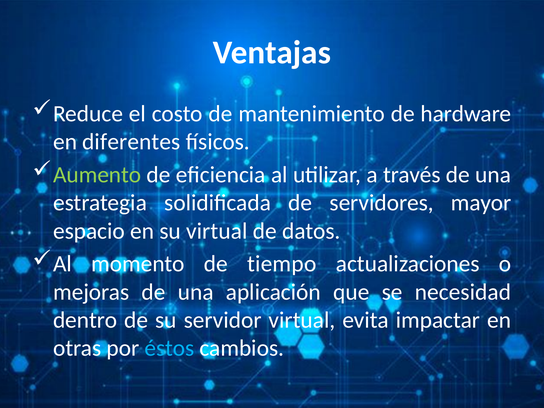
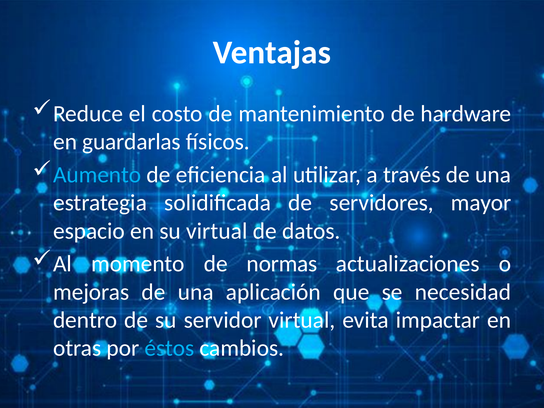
diferentes: diferentes -> guardarlas
Aumento colour: light green -> light blue
tiempo: tiempo -> normas
